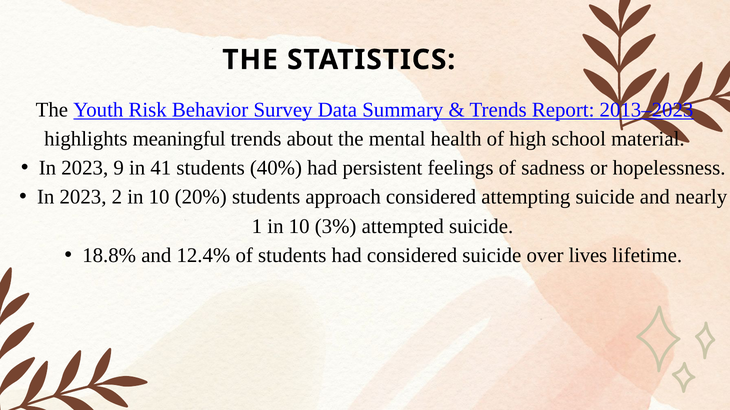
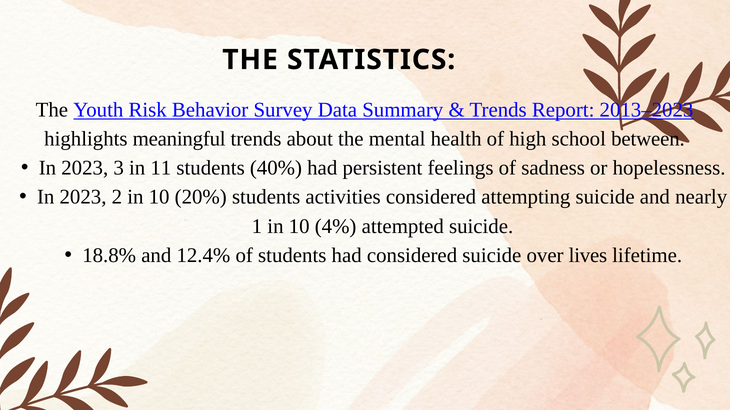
material: material -> between
9: 9 -> 3
41: 41 -> 11
approach: approach -> activities
3%: 3% -> 4%
